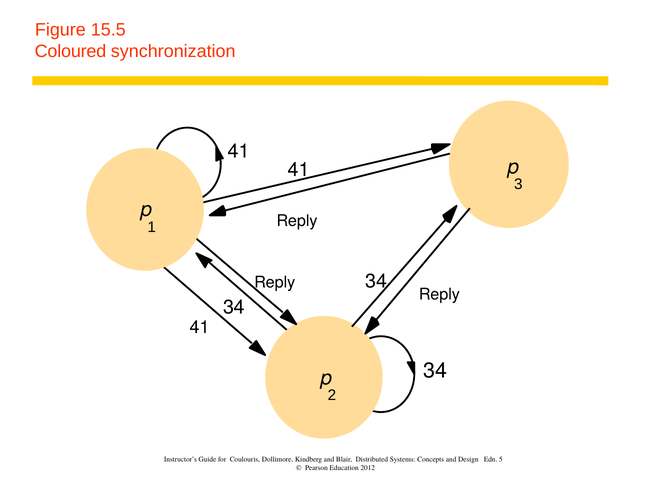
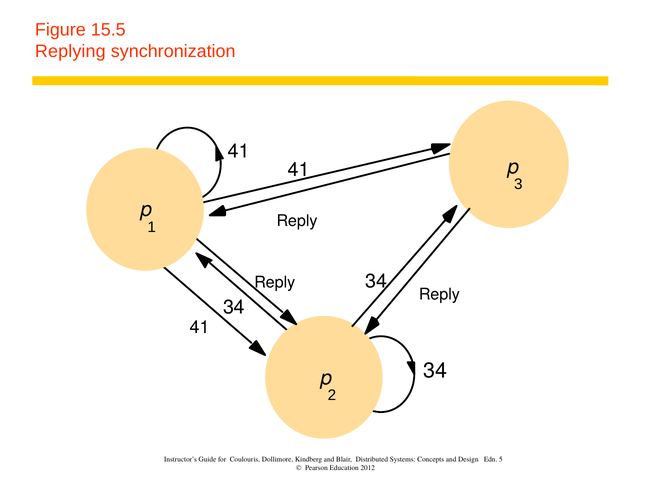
Coloured: Coloured -> Replying
